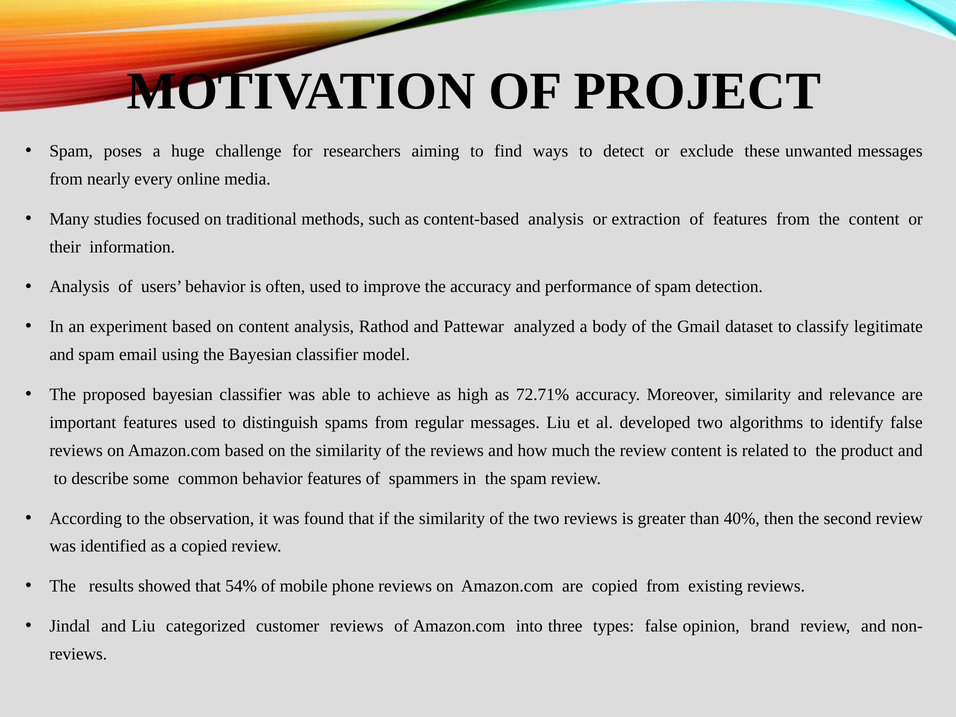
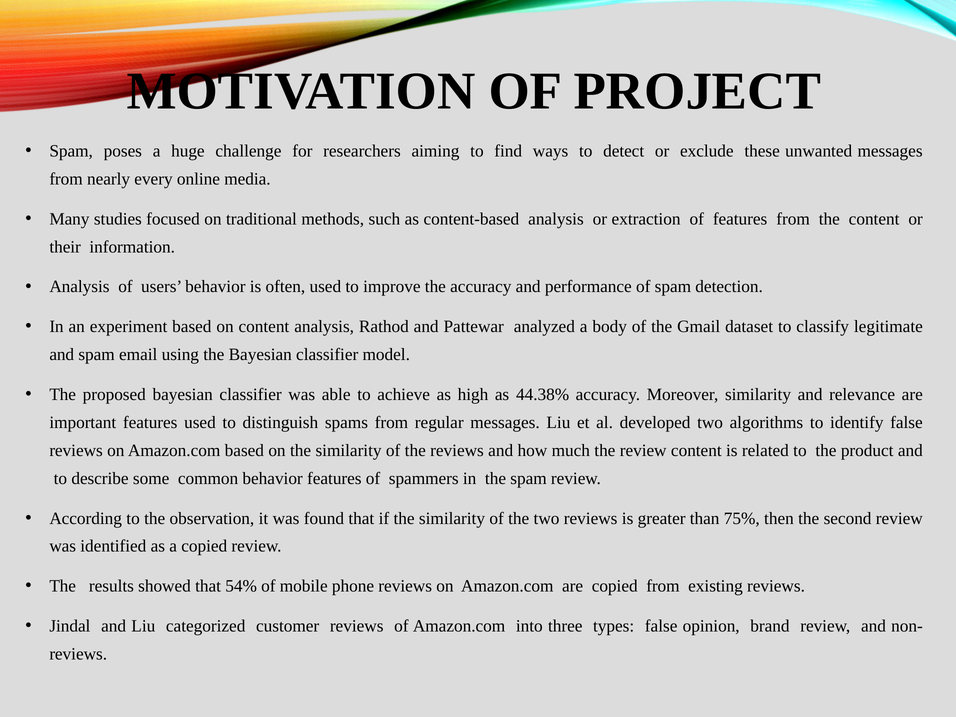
72.71%: 72.71% -> 44.38%
40%: 40% -> 75%
